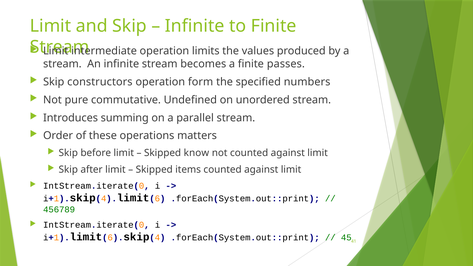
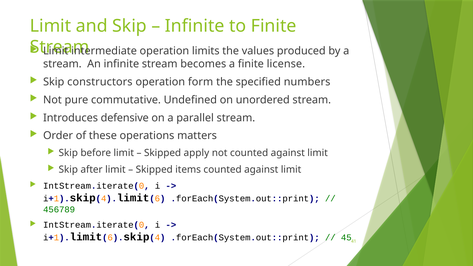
passes: passes -> license
summing: summing -> defensive
know: know -> apply
